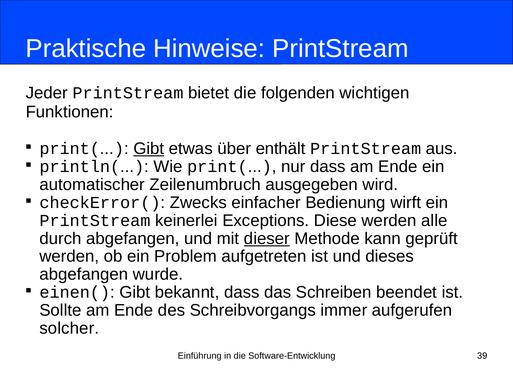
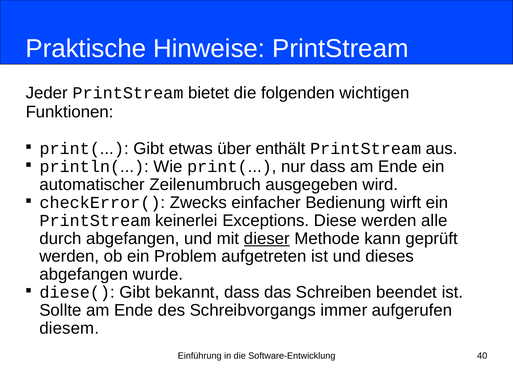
Gibt at (149, 149) underline: present -> none
einen(: einen( -> diese(
solcher: solcher -> diesem
39: 39 -> 40
